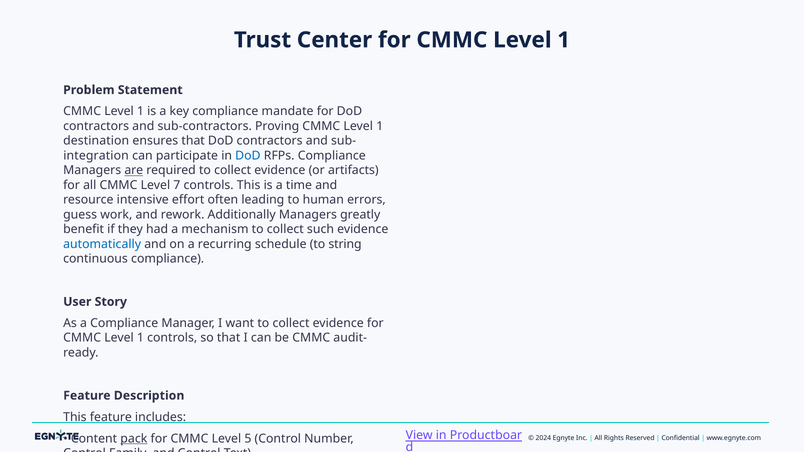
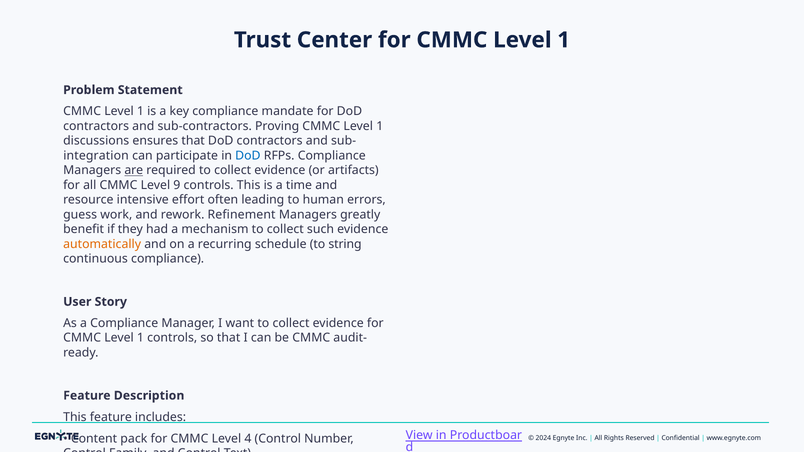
destination: destination -> discussions
7: 7 -> 9
Additionally: Additionally -> Refinement
automatically colour: blue -> orange
pack underline: present -> none
5: 5 -> 4
